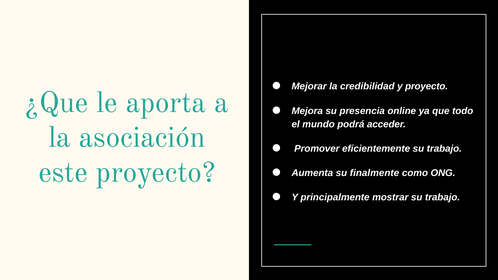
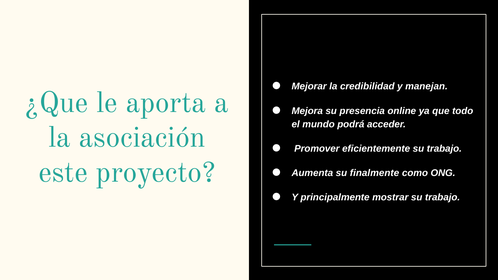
y proyecto: proyecto -> manejan
